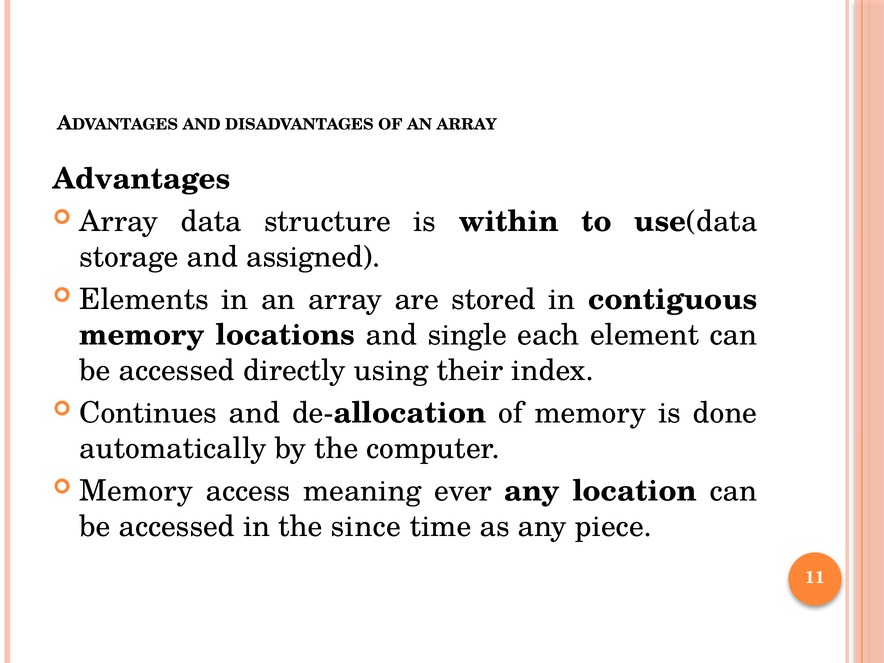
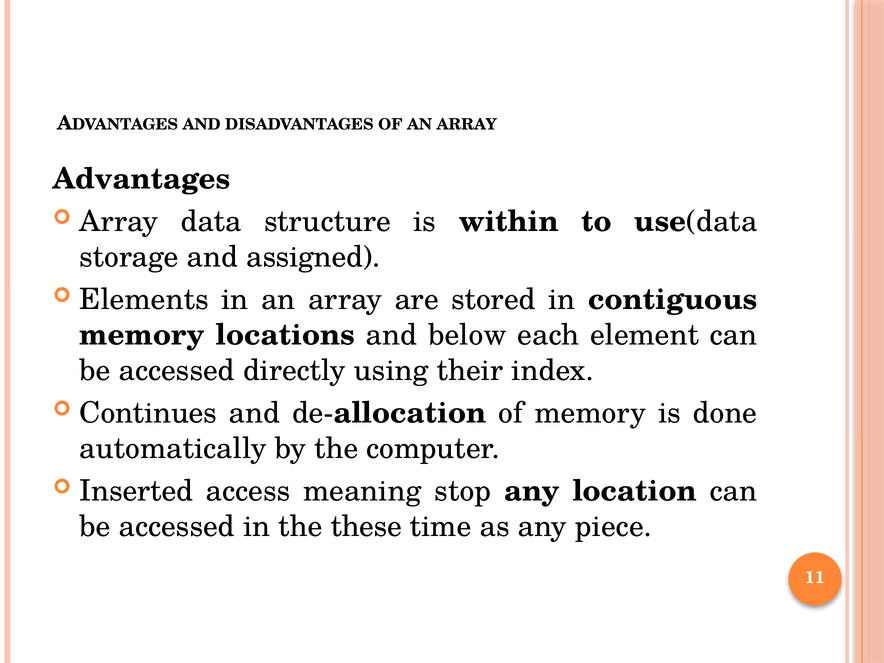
single: single -> below
Memory at (136, 491): Memory -> Inserted
ever: ever -> stop
since: since -> these
